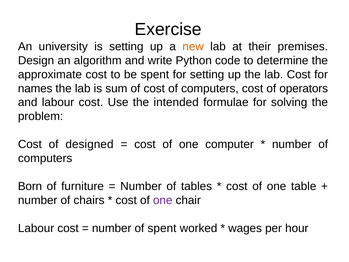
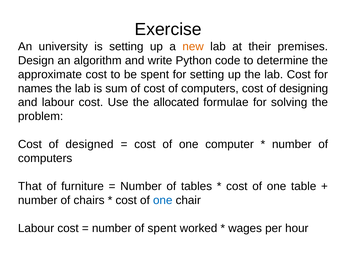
operators: operators -> designing
intended: intended -> allocated
Born: Born -> That
one at (163, 200) colour: purple -> blue
